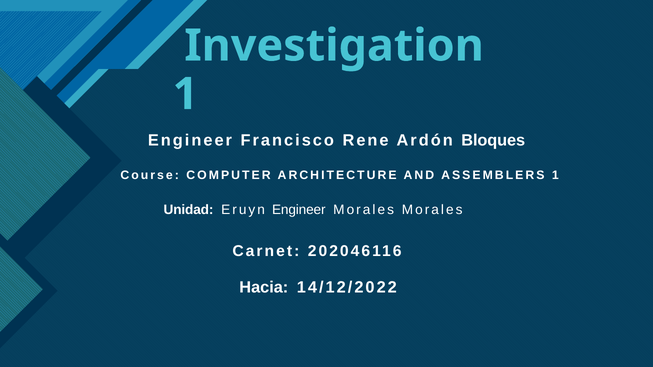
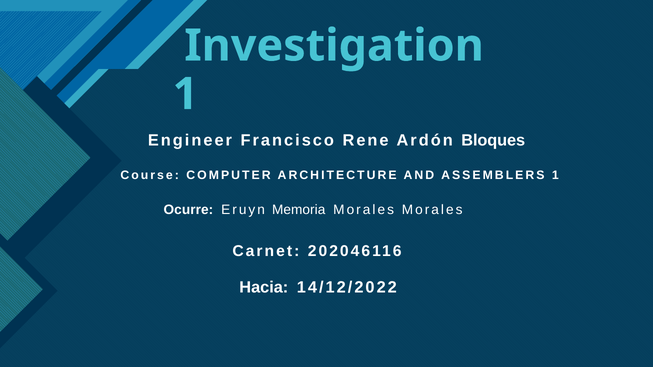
Unidad: Unidad -> Ocurre
Eruyn Engineer: Engineer -> Memoria
